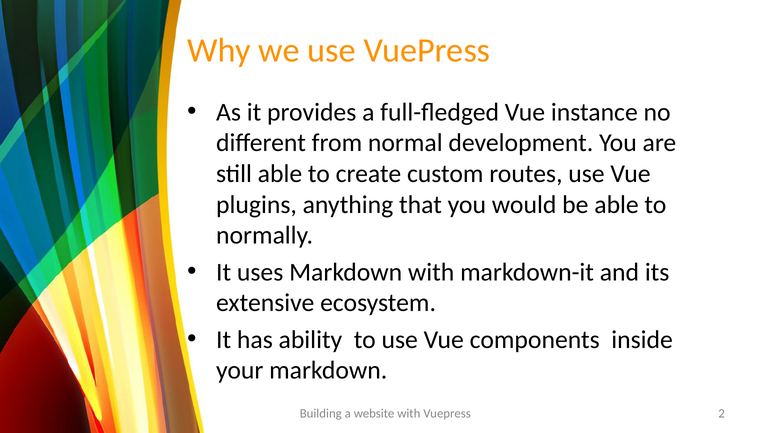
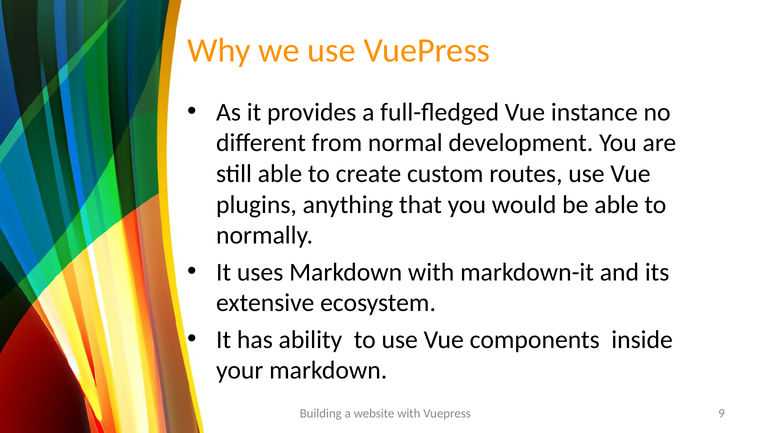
2: 2 -> 9
